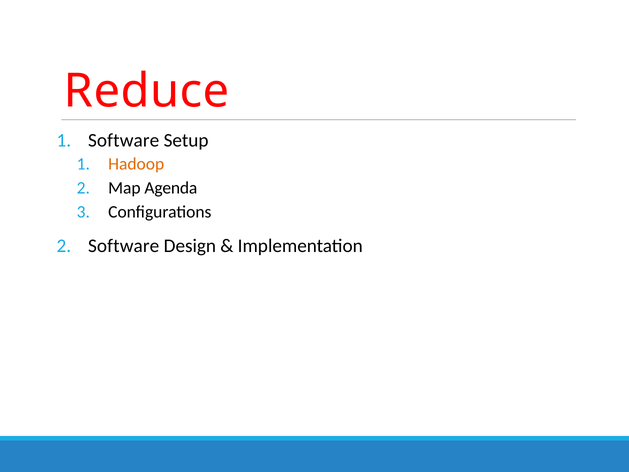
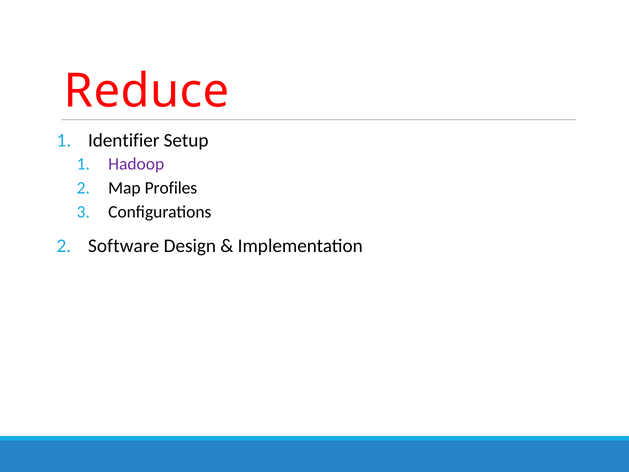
Software at (124, 140): Software -> Identifier
Hadoop colour: orange -> purple
Agenda: Agenda -> Profiles
